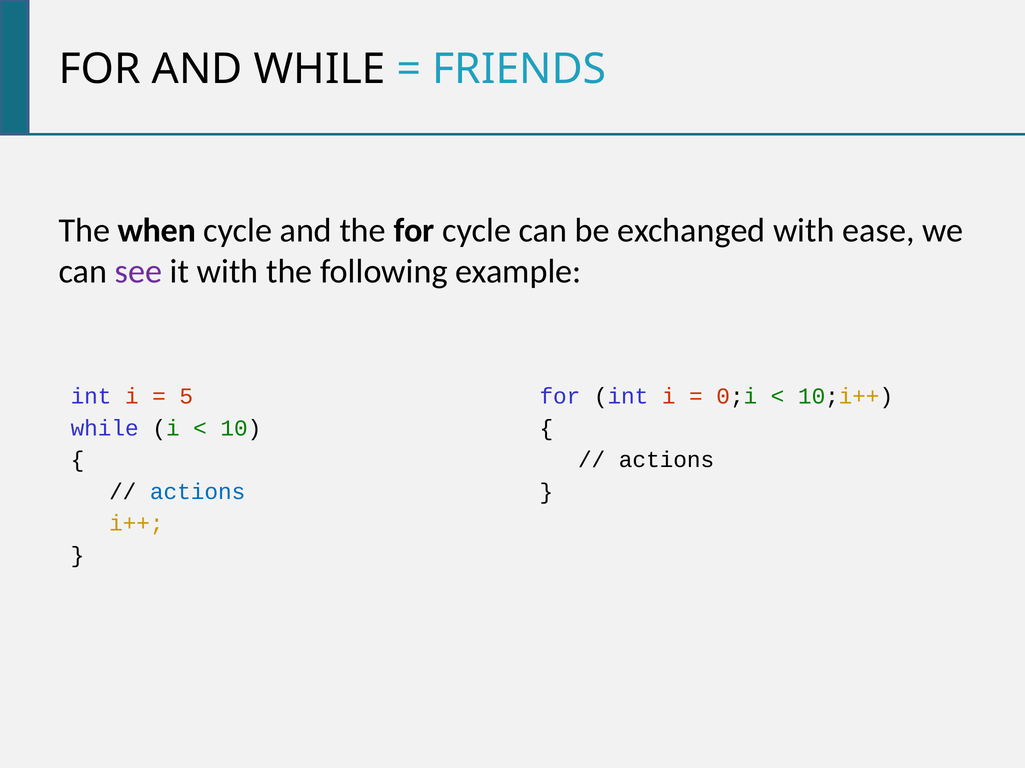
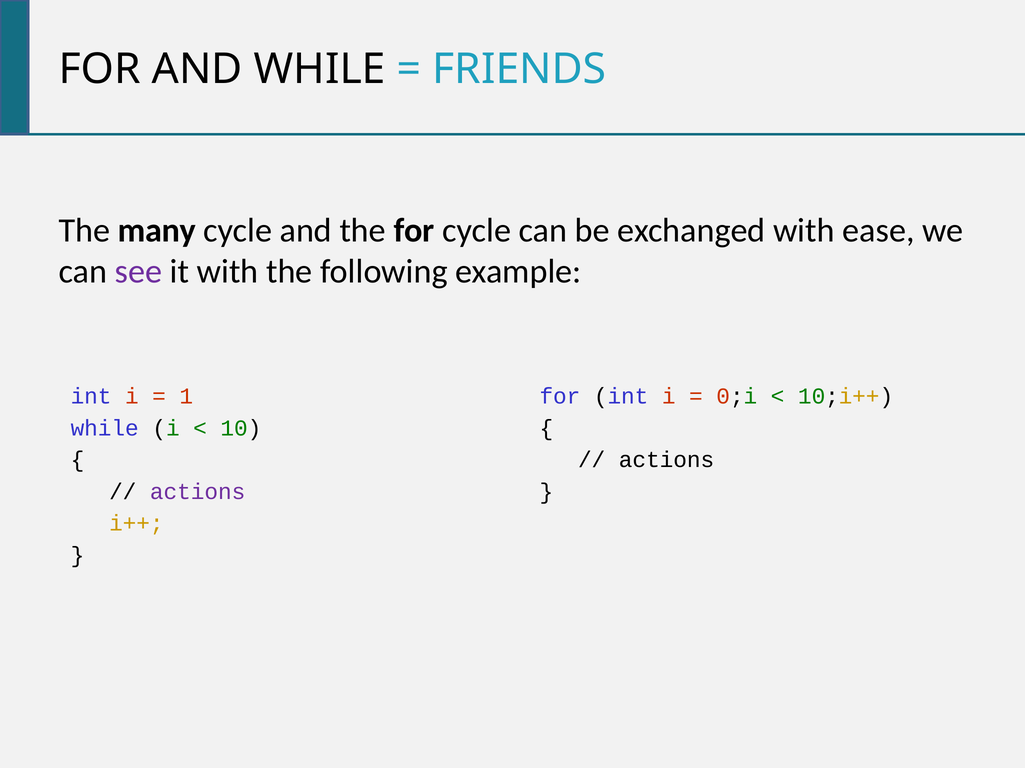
when: when -> many
5: 5 -> 1
actions at (198, 492) colour: blue -> purple
